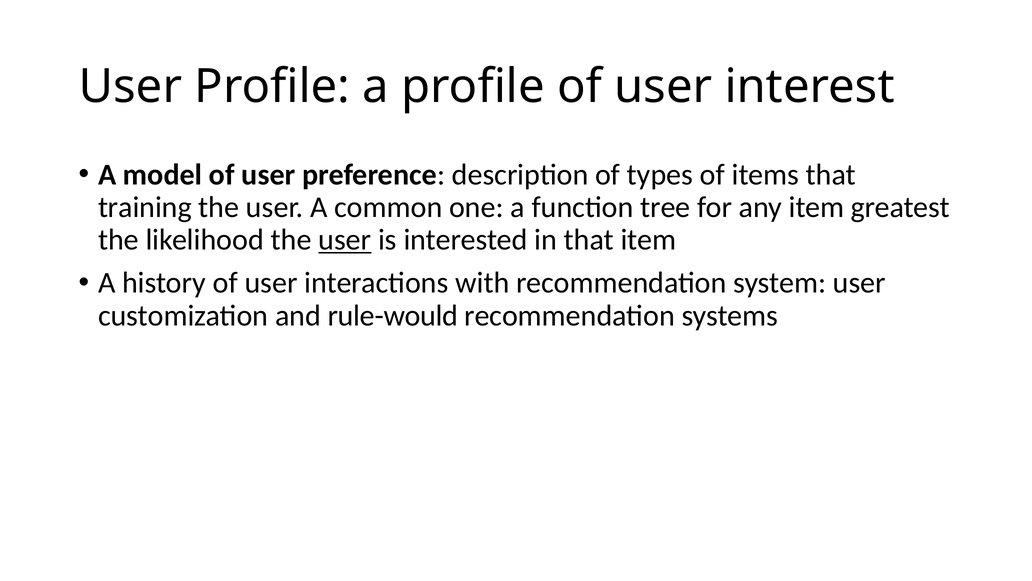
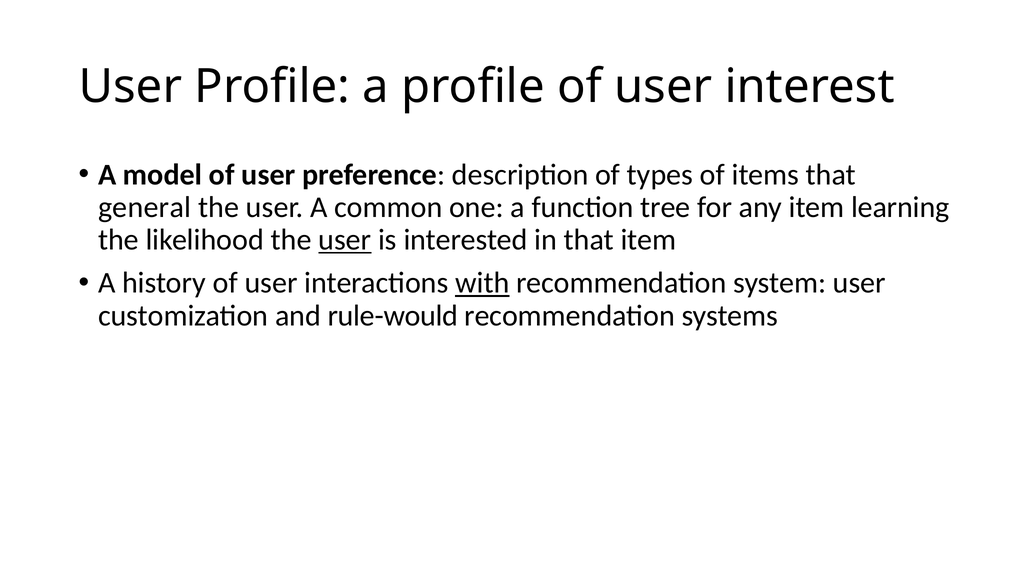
training: training -> general
greatest: greatest -> learning
with underline: none -> present
